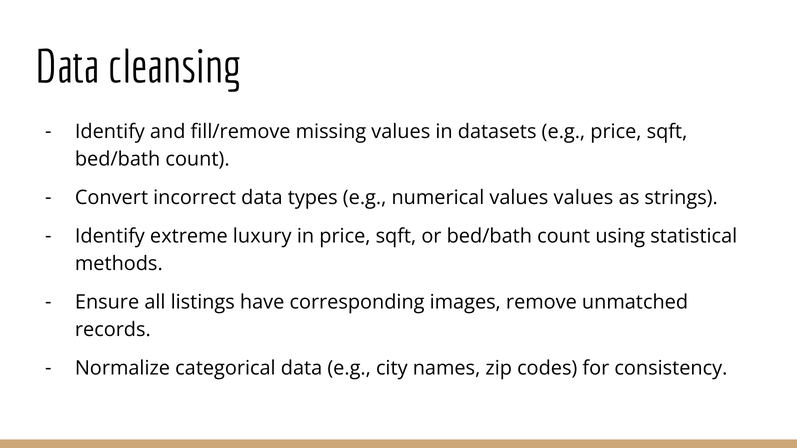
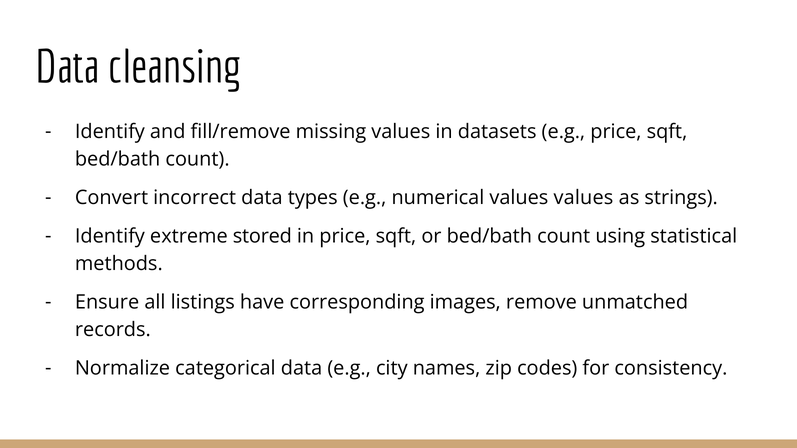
luxury: luxury -> stored
